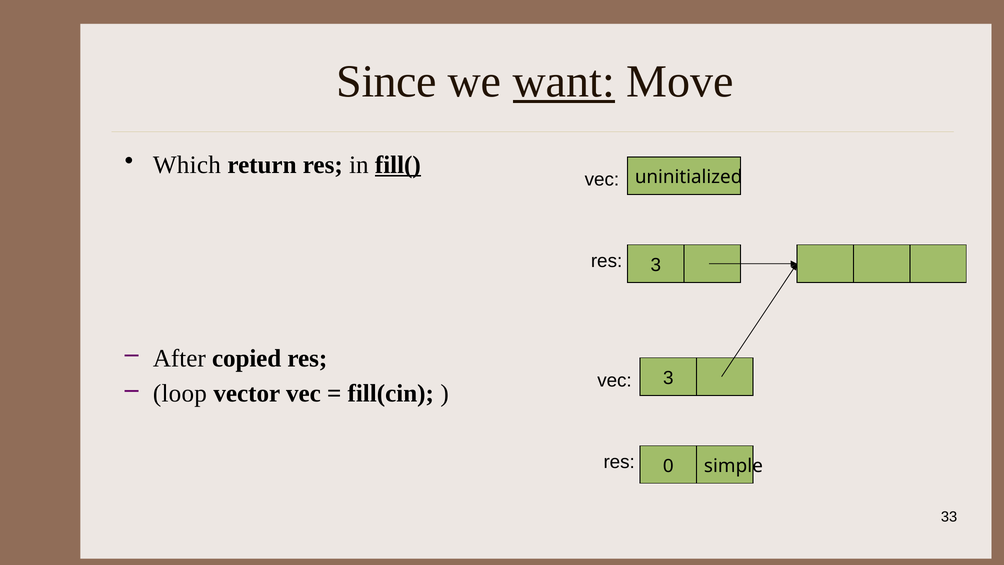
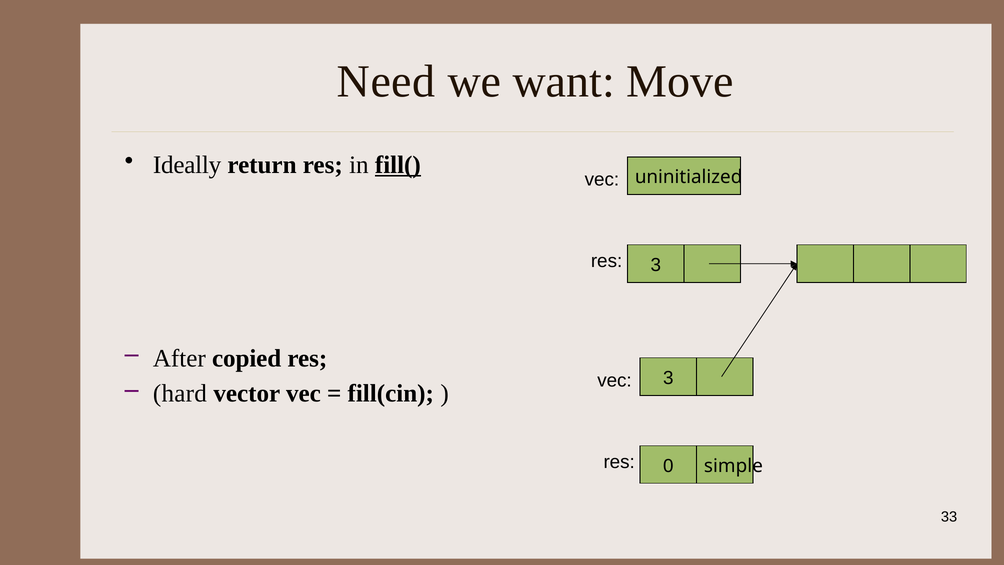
Since: Since -> Need
want underline: present -> none
Which: Which -> Ideally
loop: loop -> hard
